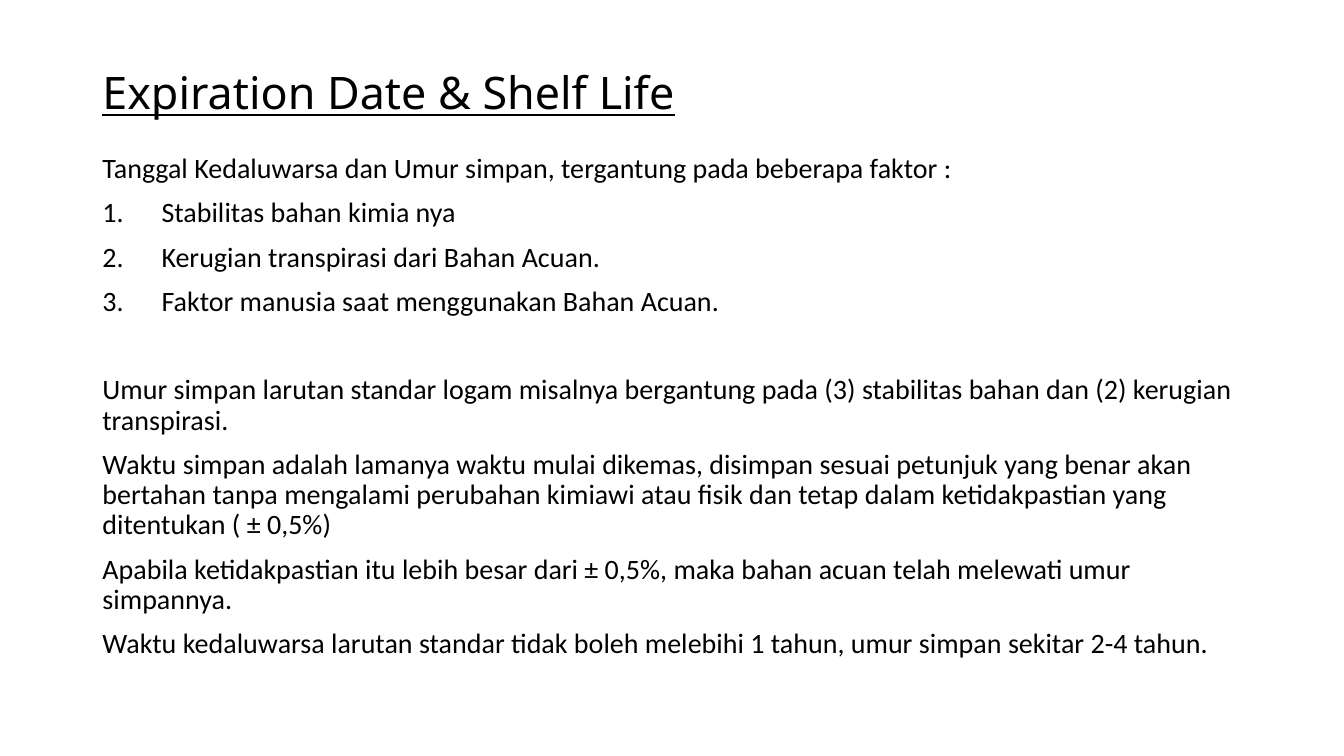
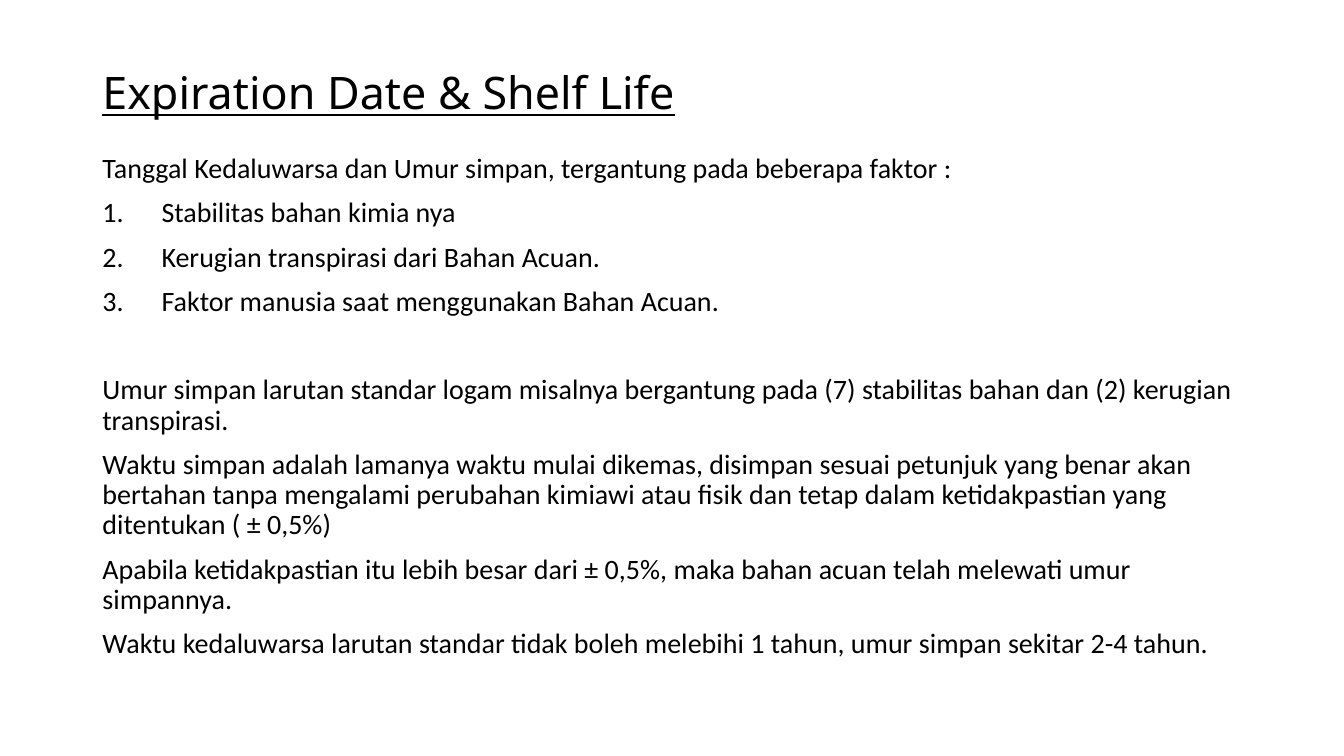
pada 3: 3 -> 7
